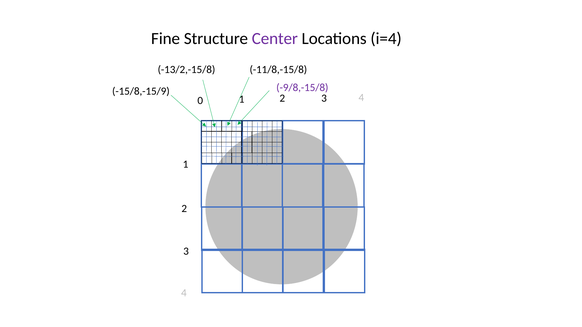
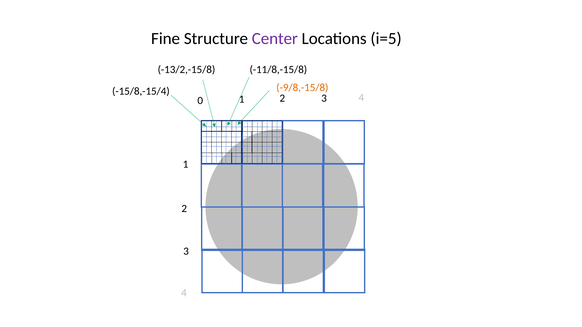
i=4: i=4 -> i=5
-9/8,-15/8 colour: purple -> orange
-15/8,-15/9: -15/8,-15/9 -> -15/8,-15/4
